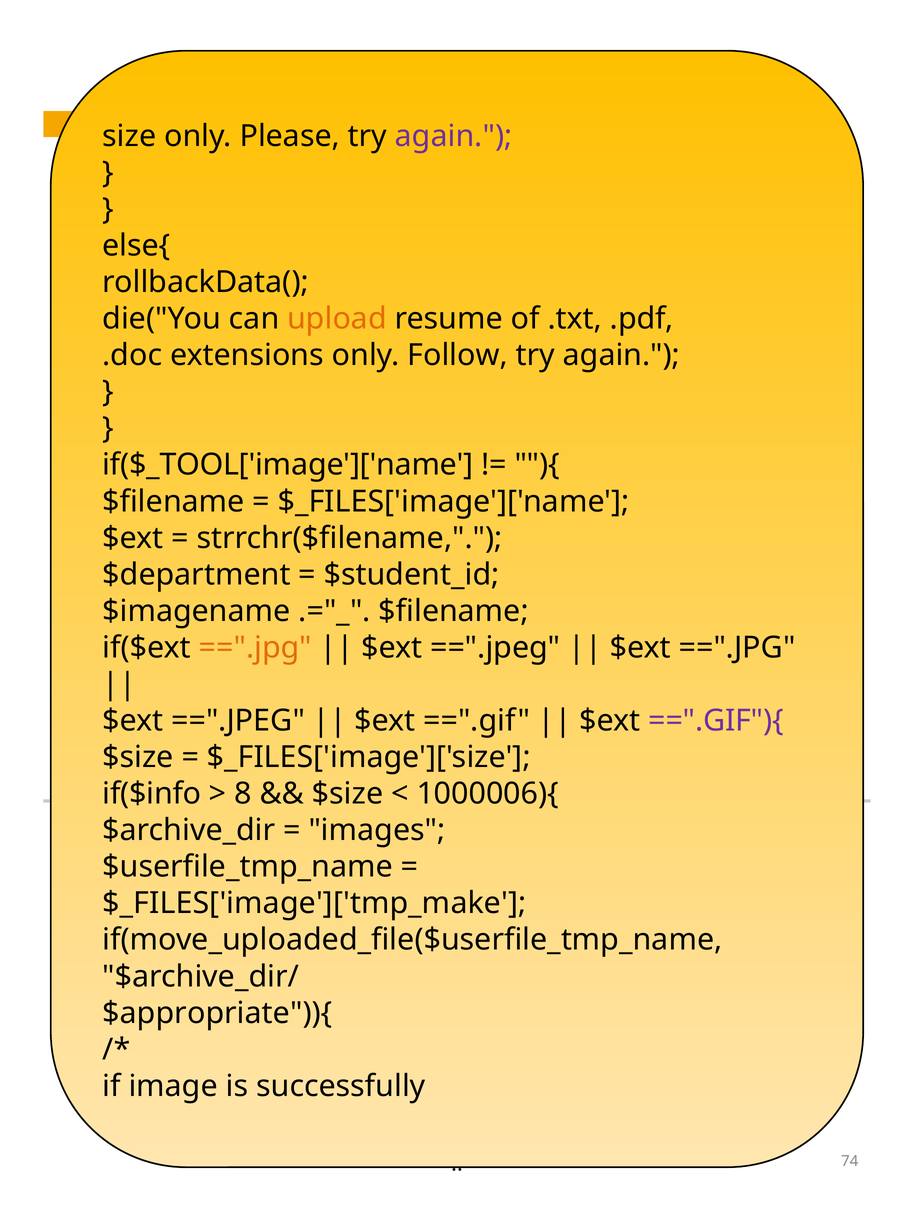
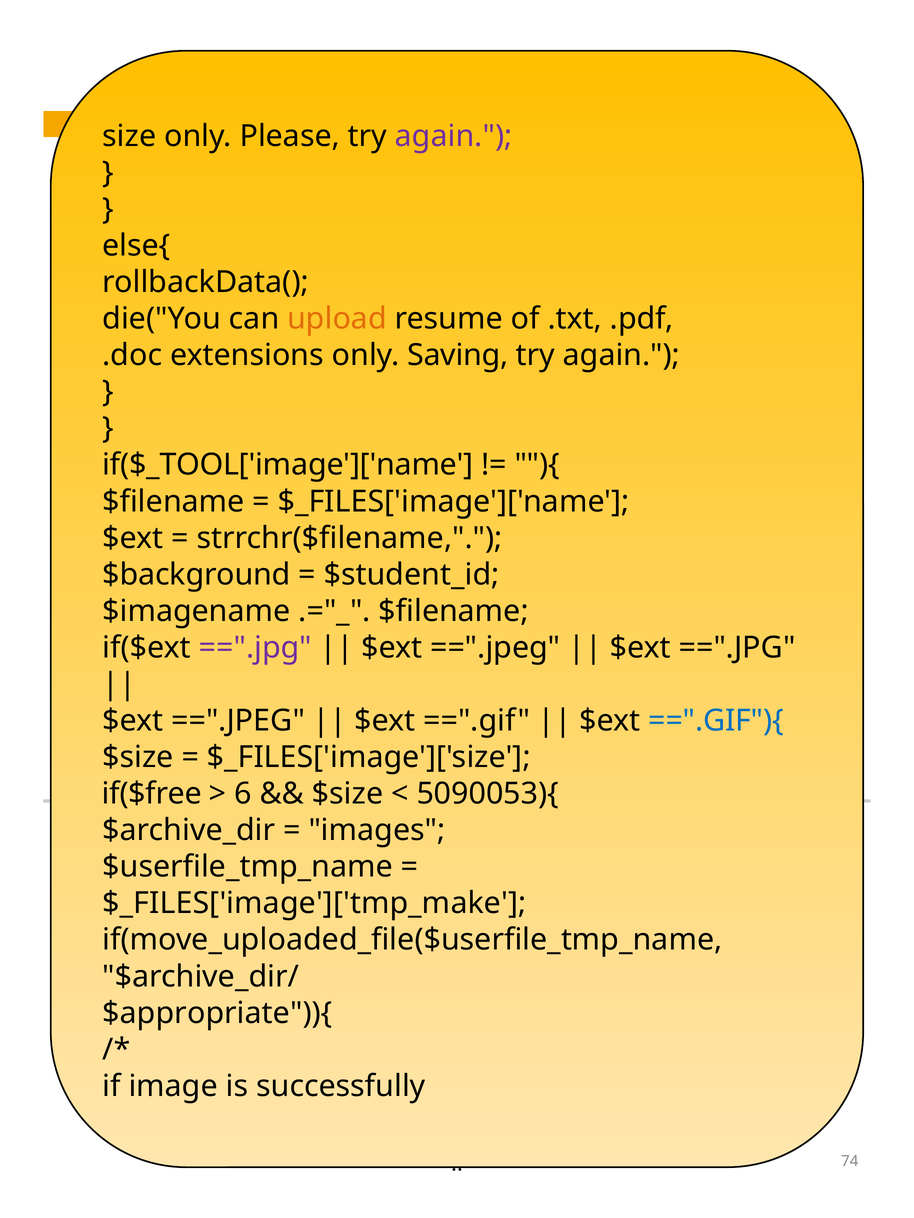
Follow: Follow -> Saving
$department: $department -> $background
==".jpg at (255, 648) colour: orange -> purple
==".GIF"){ colour: purple -> blue
if($info: if($info -> if($free
8: 8 -> 6
1000006){: 1000006){ -> 5090053){
